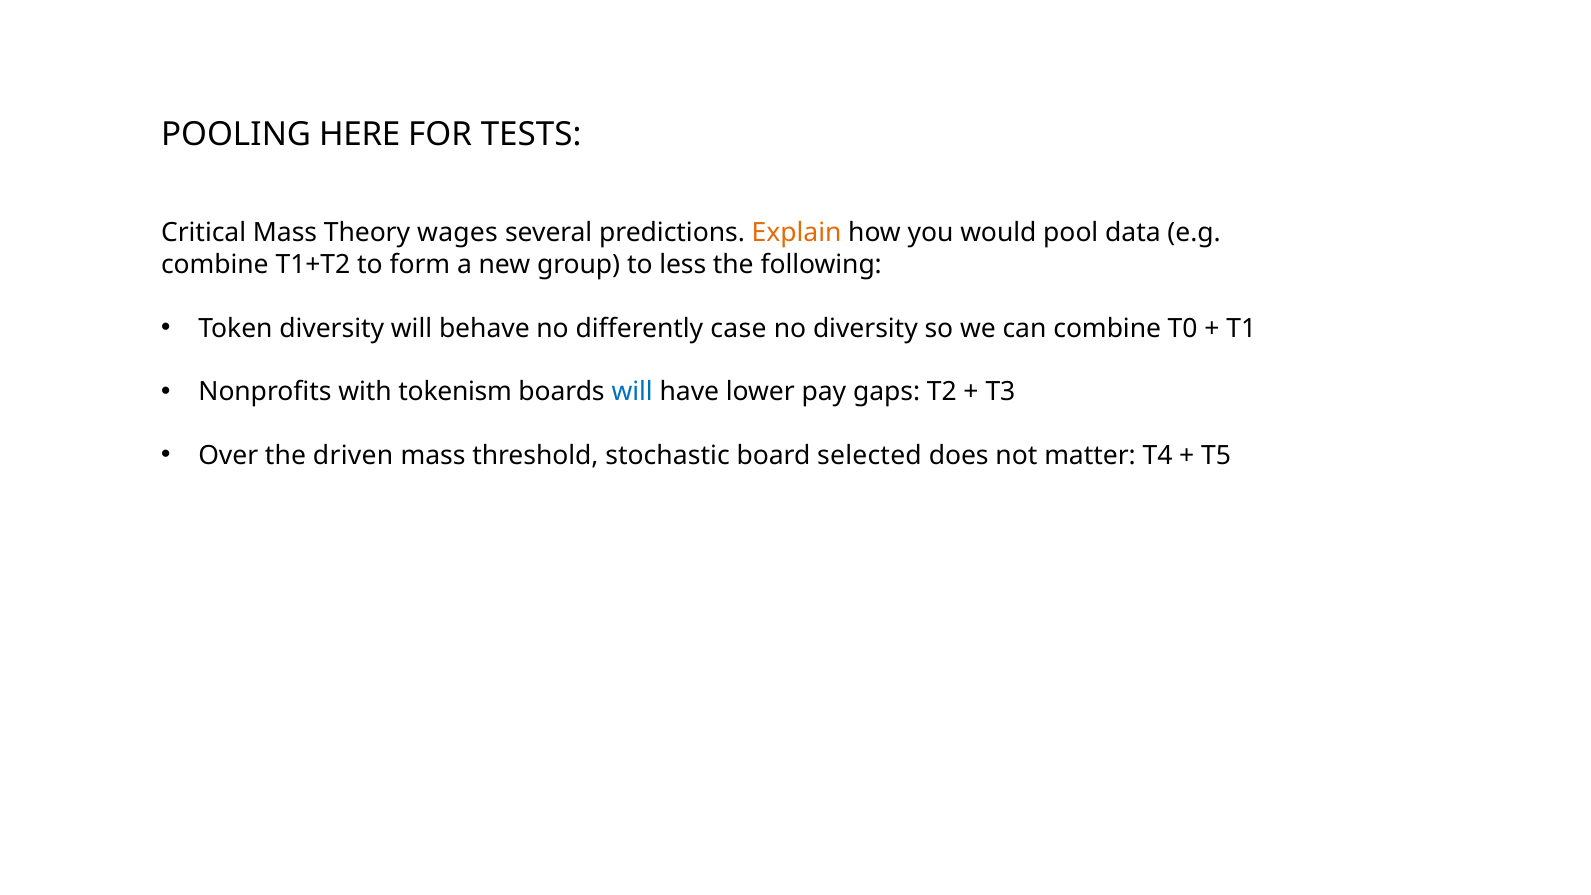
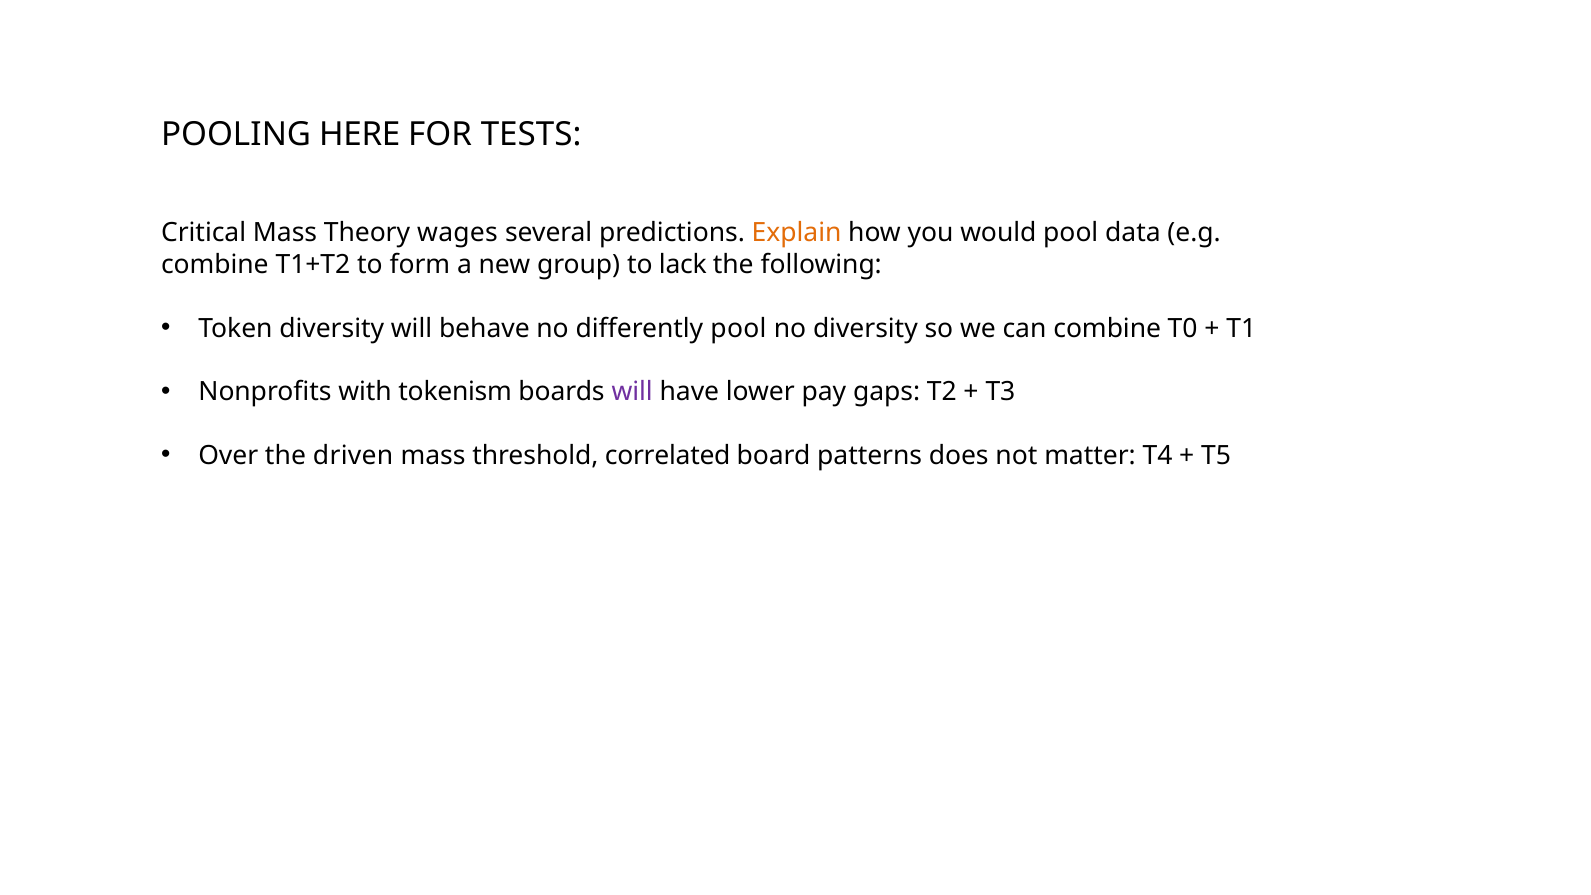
less: less -> lack
differently case: case -> pool
will at (632, 392) colour: blue -> purple
stochastic: stochastic -> correlated
selected: selected -> patterns
